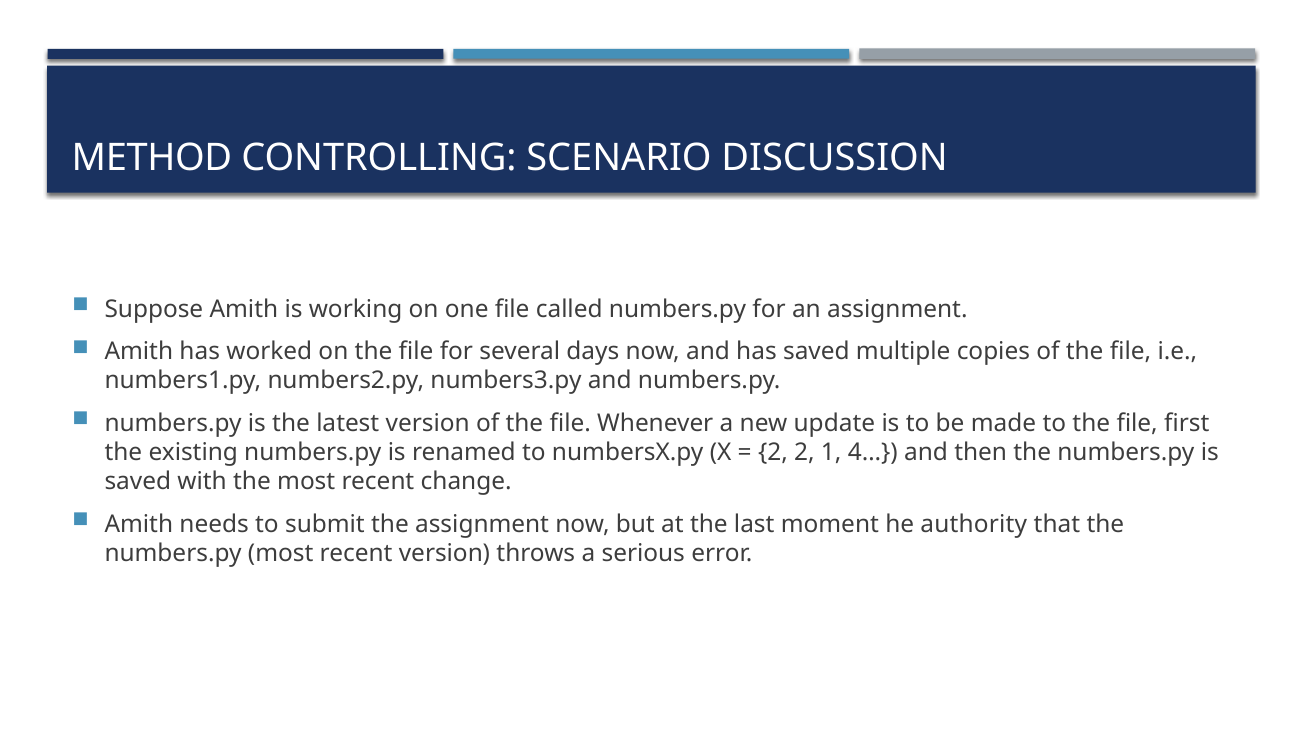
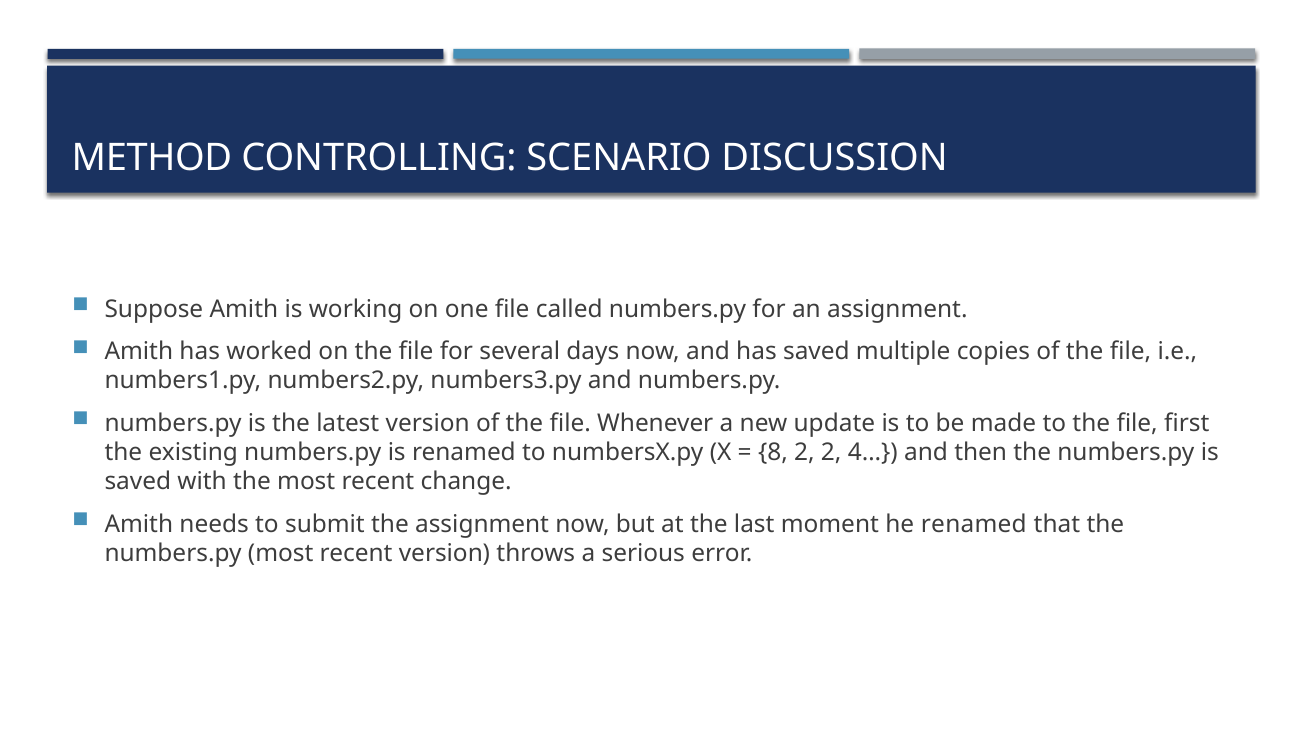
2 at (773, 452): 2 -> 8
2 1: 1 -> 2
he authority: authority -> renamed
